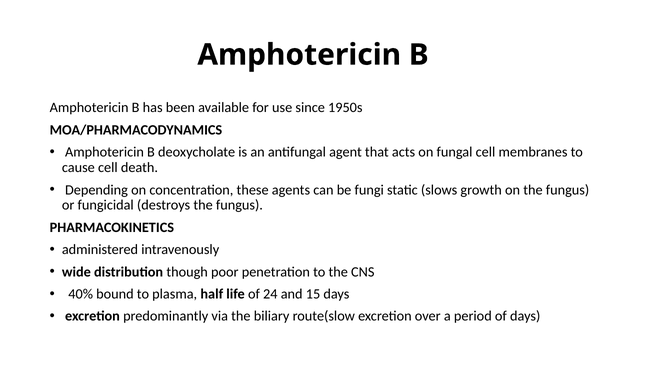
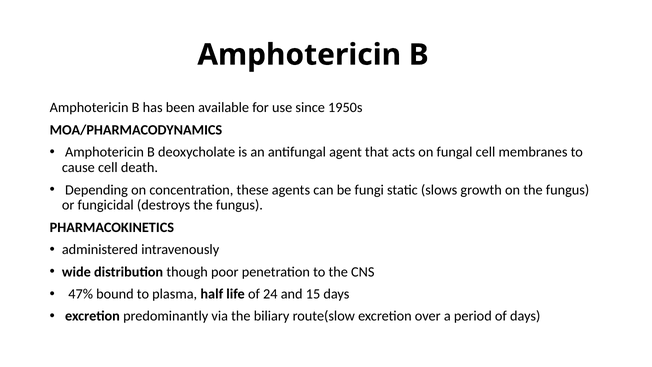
40%: 40% -> 47%
